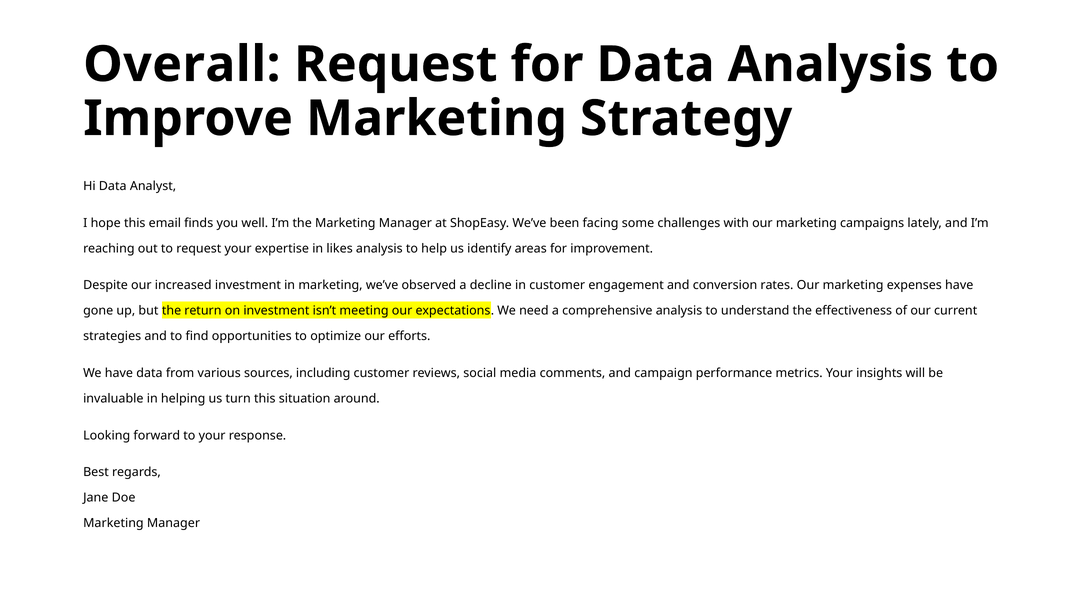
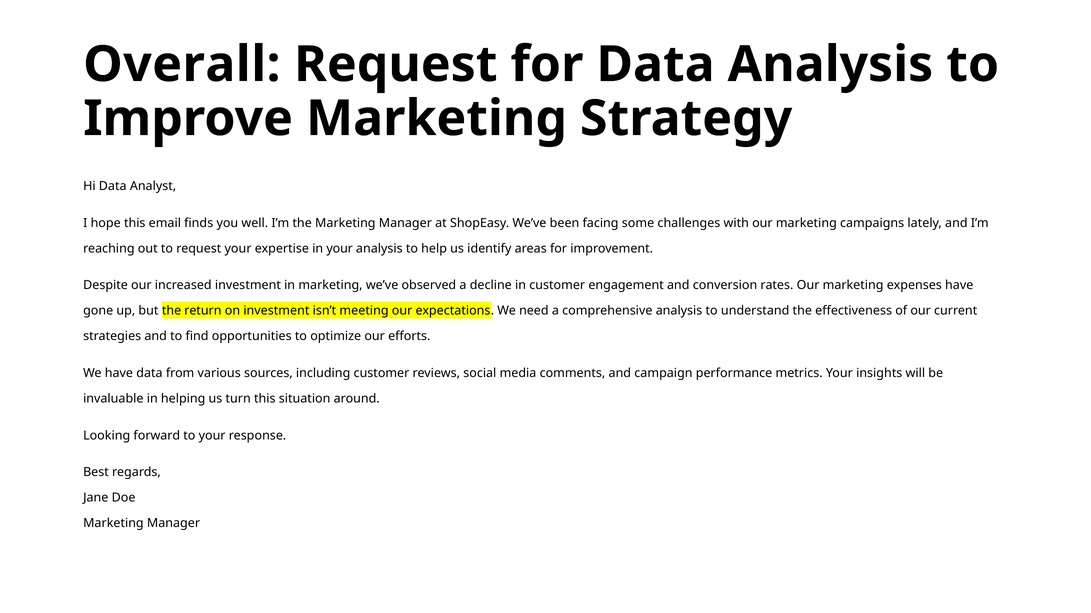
in likes: likes -> your
